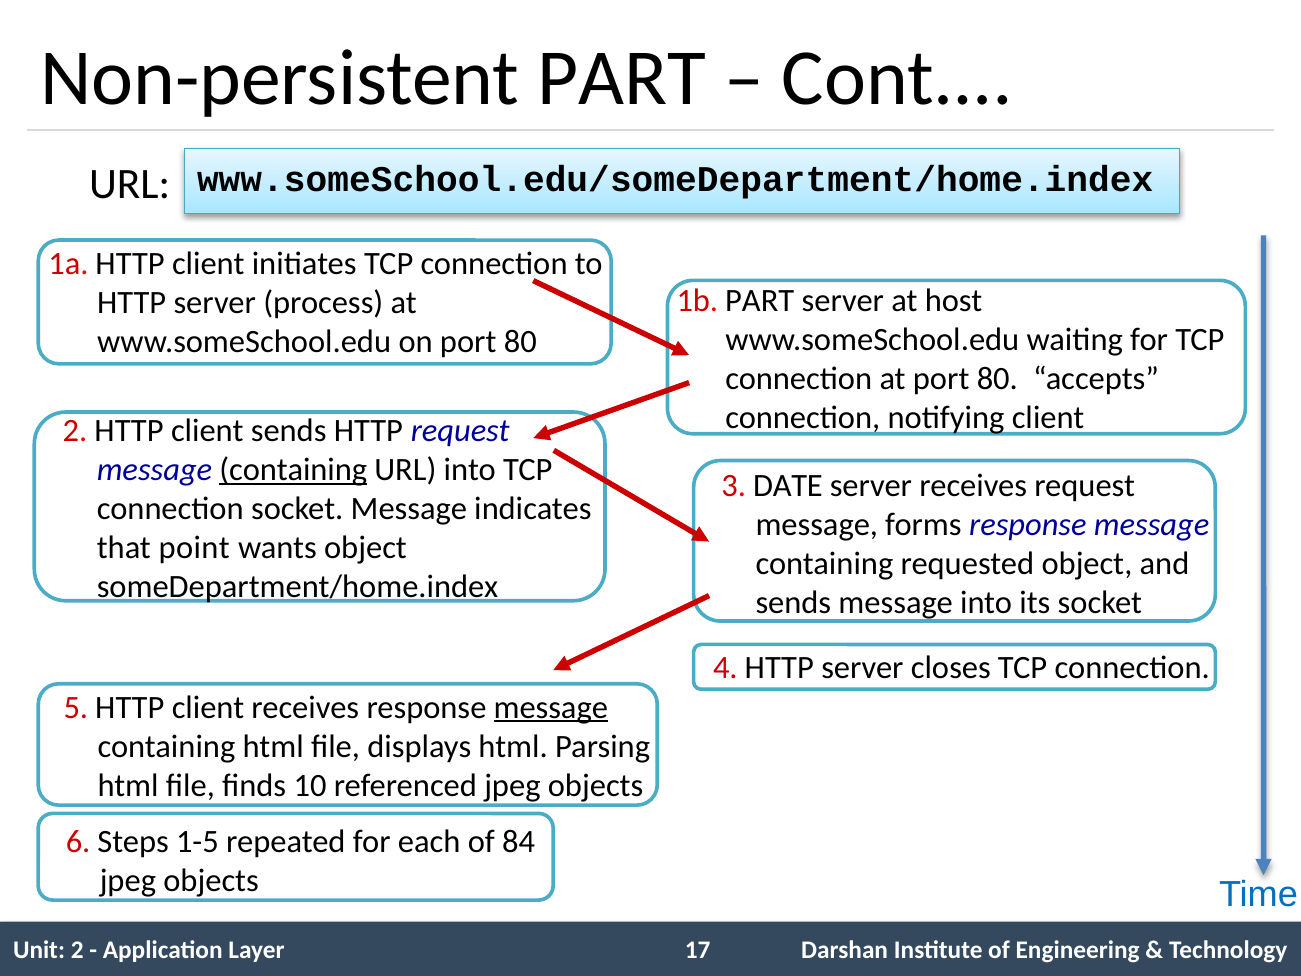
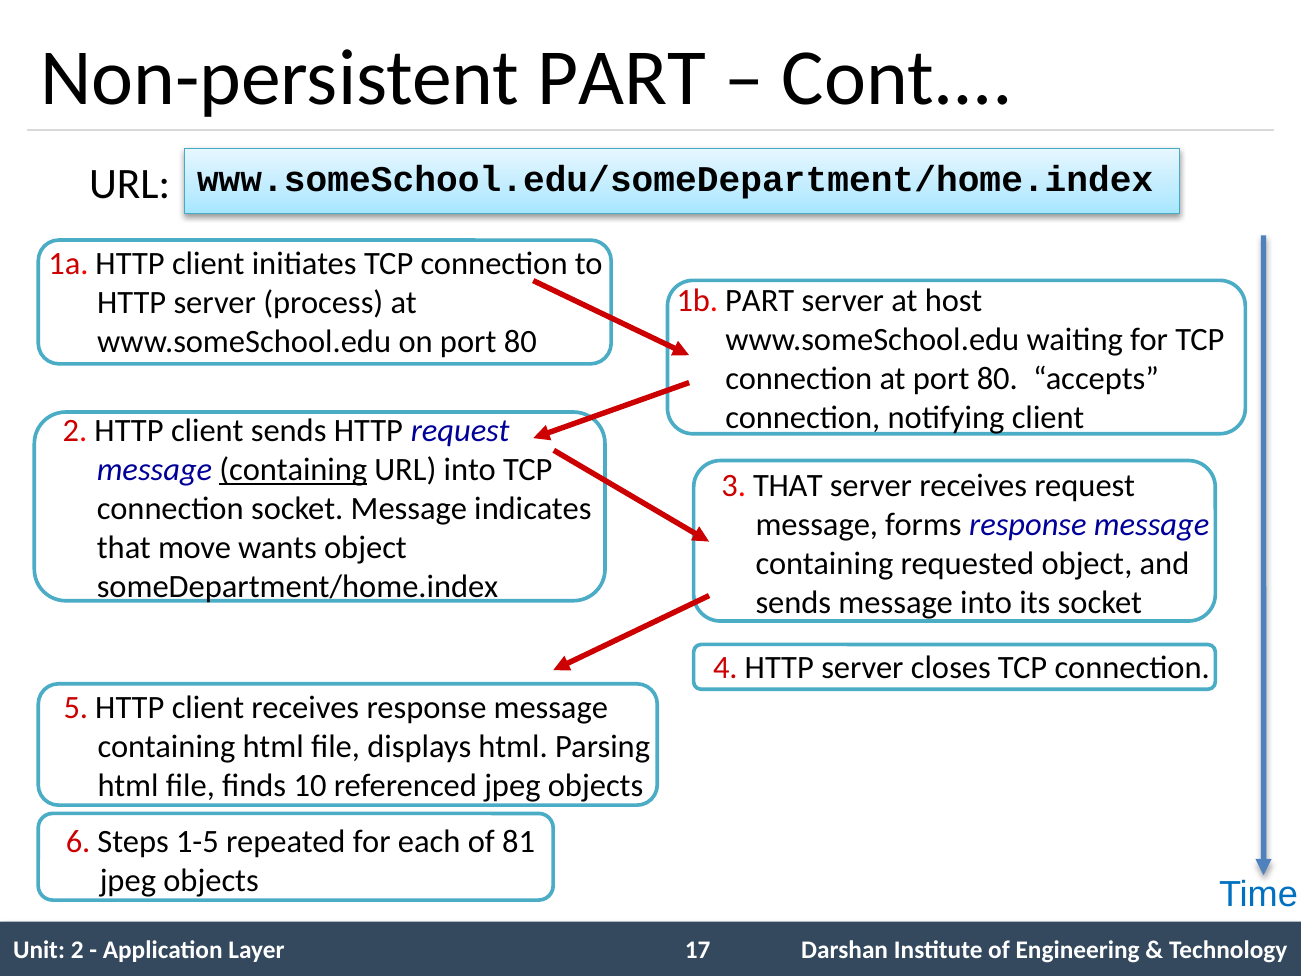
3 DATE: DATE -> THAT
point: point -> move
message at (551, 707) underline: present -> none
84: 84 -> 81
